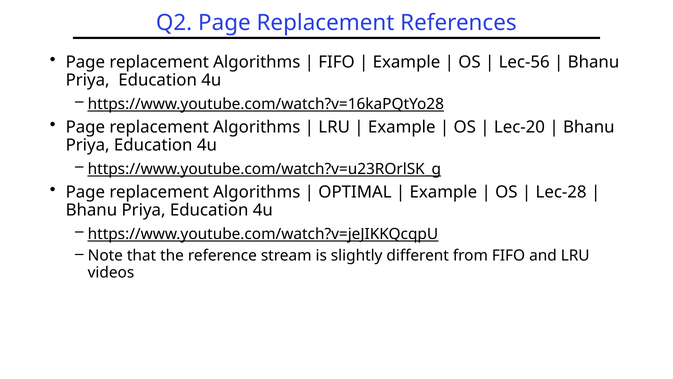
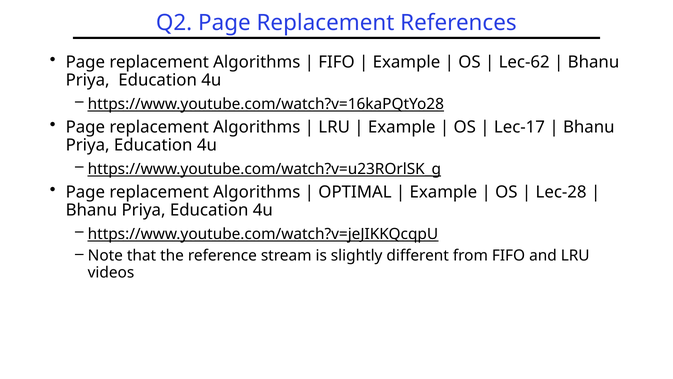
Lec-56: Lec-56 -> Lec-62
Lec-20: Lec-20 -> Lec-17
